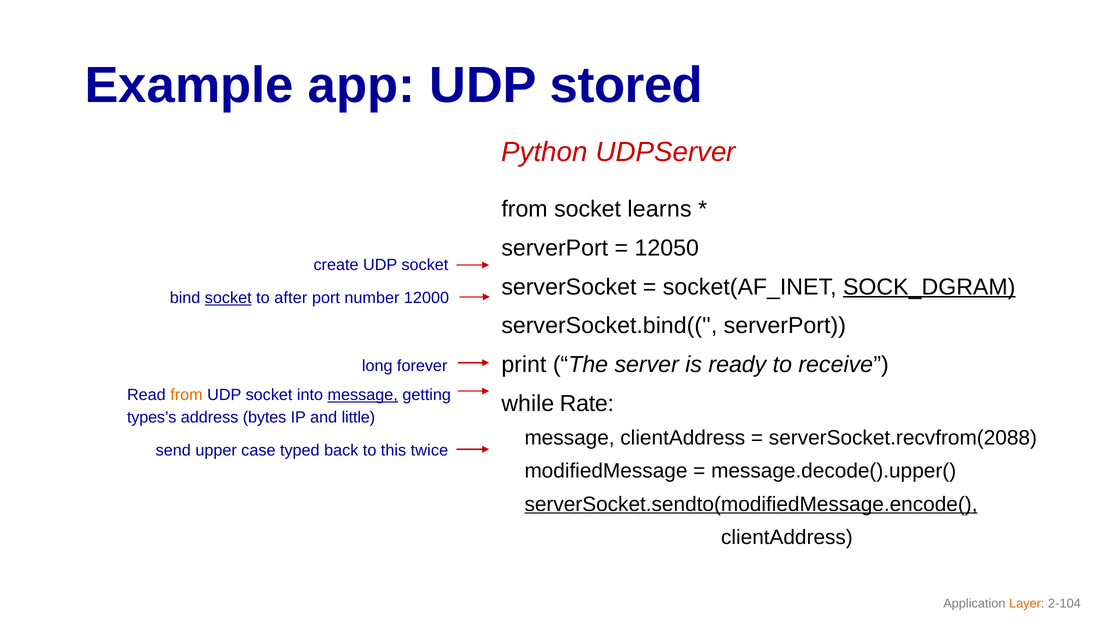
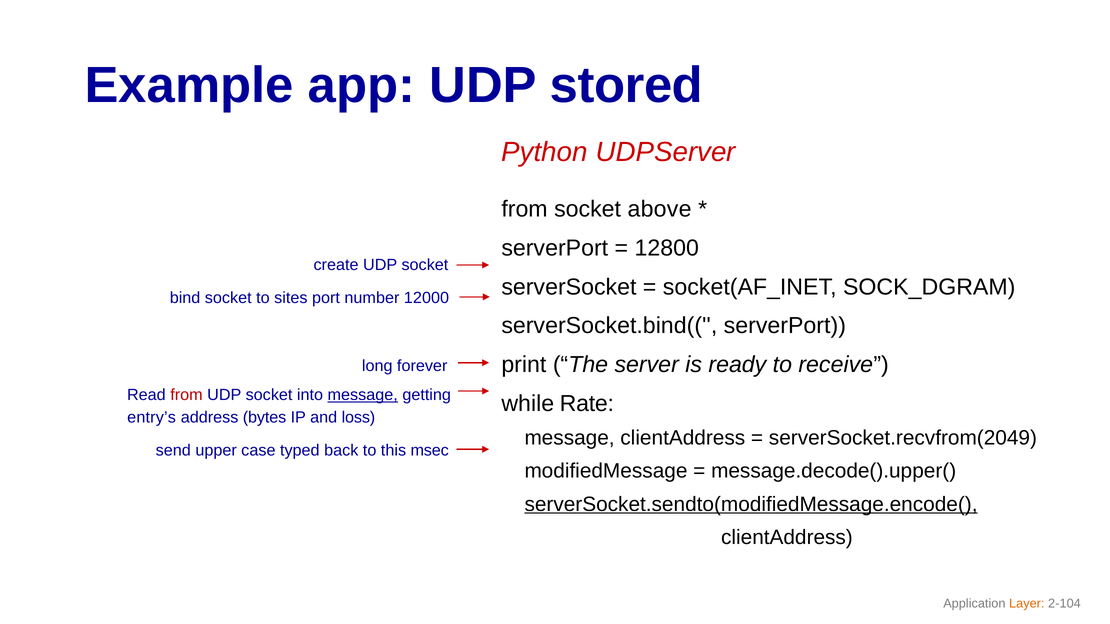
learns: learns -> above
12050: 12050 -> 12800
SOCK_DGRAM underline: present -> none
socket at (228, 298) underline: present -> none
after: after -> sites
from at (186, 395) colour: orange -> red
types’s: types’s -> entry’s
little: little -> loss
serverSocket.recvfrom(2088: serverSocket.recvfrom(2088 -> serverSocket.recvfrom(2049
twice: twice -> msec
